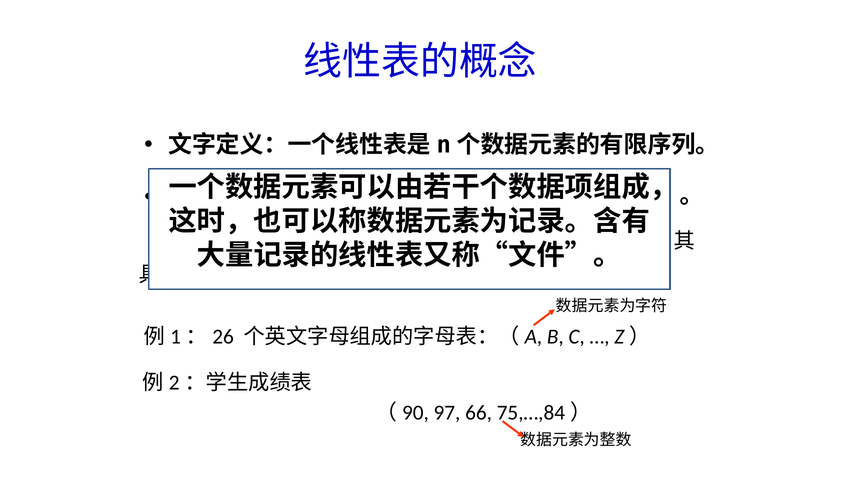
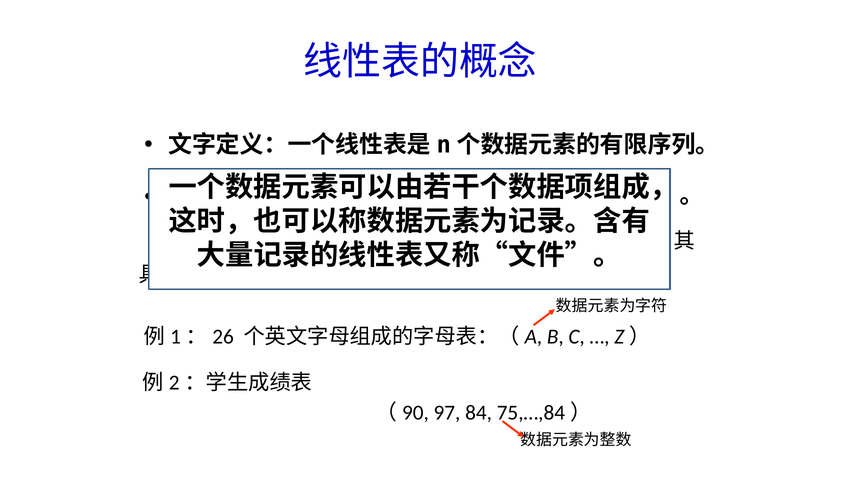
66: 66 -> 84
